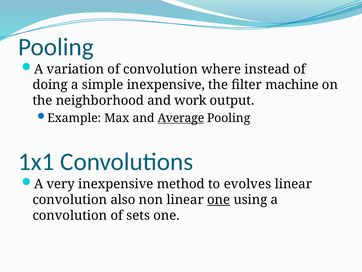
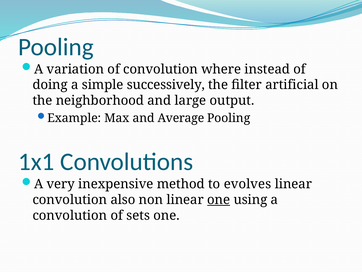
simple inexpensive: inexpensive -> successively
machine: machine -> artificial
work: work -> large
Average underline: present -> none
